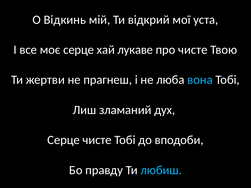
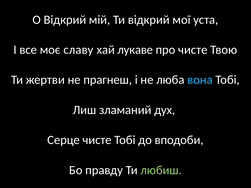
О Відкинь: Відкинь -> Відкрий
серце: серце -> славу
любиш colour: light blue -> light green
